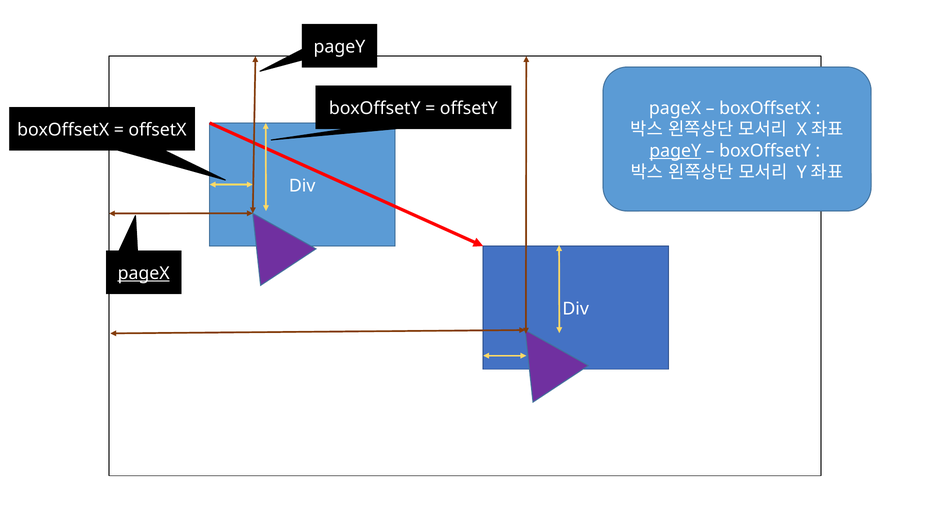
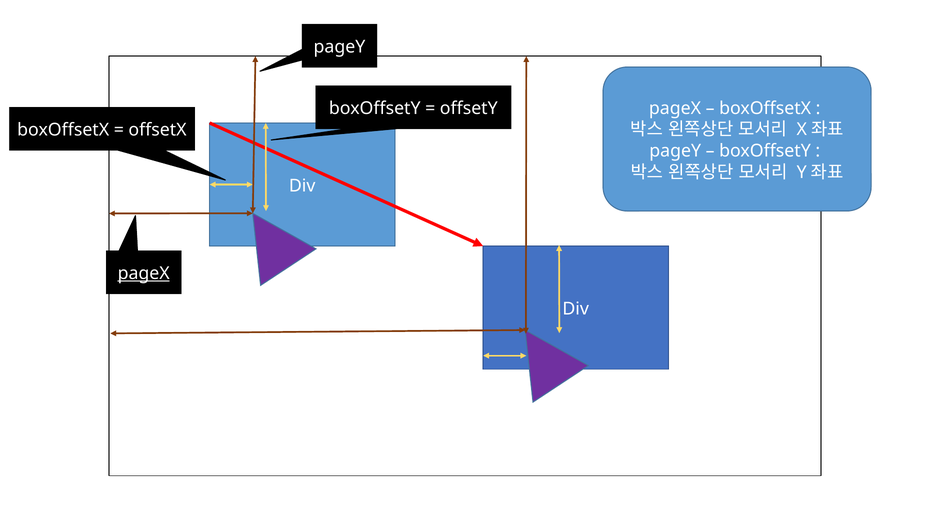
pageY at (675, 151) underline: present -> none
